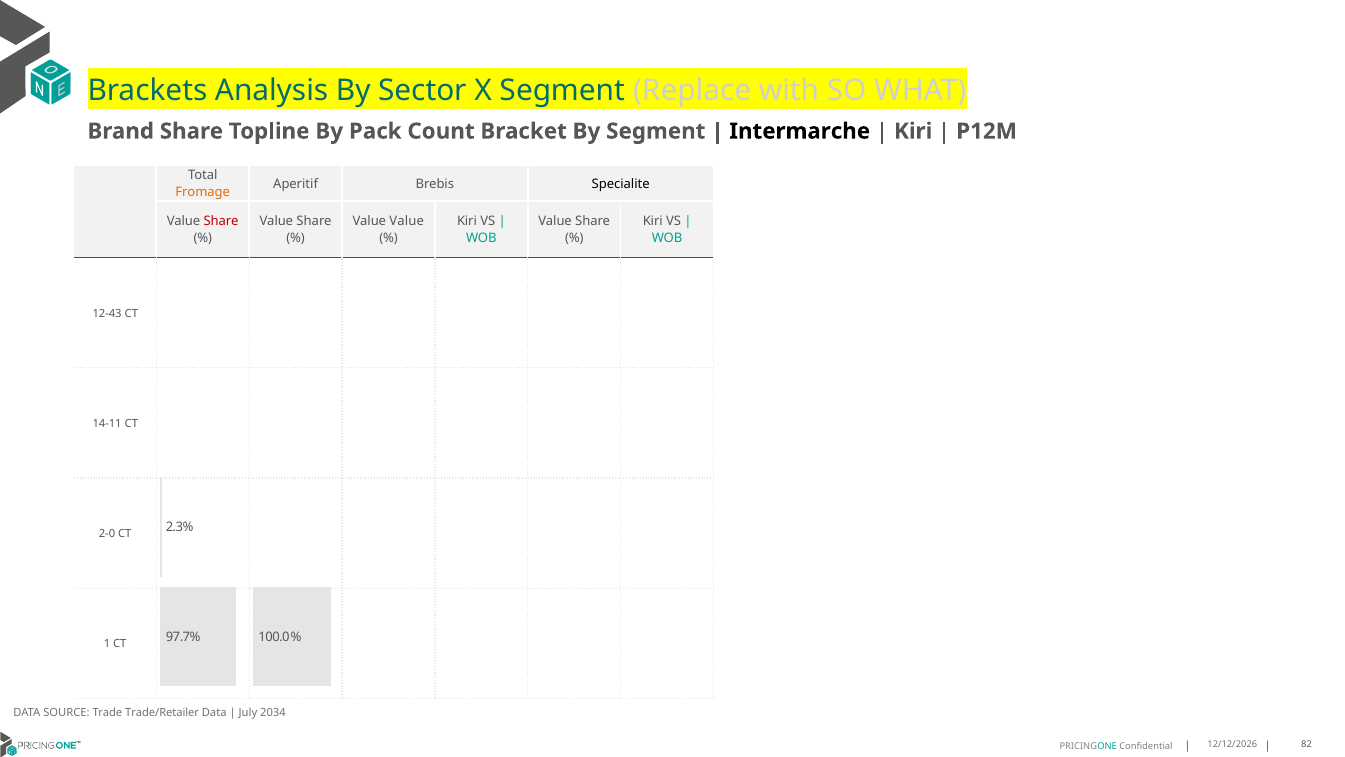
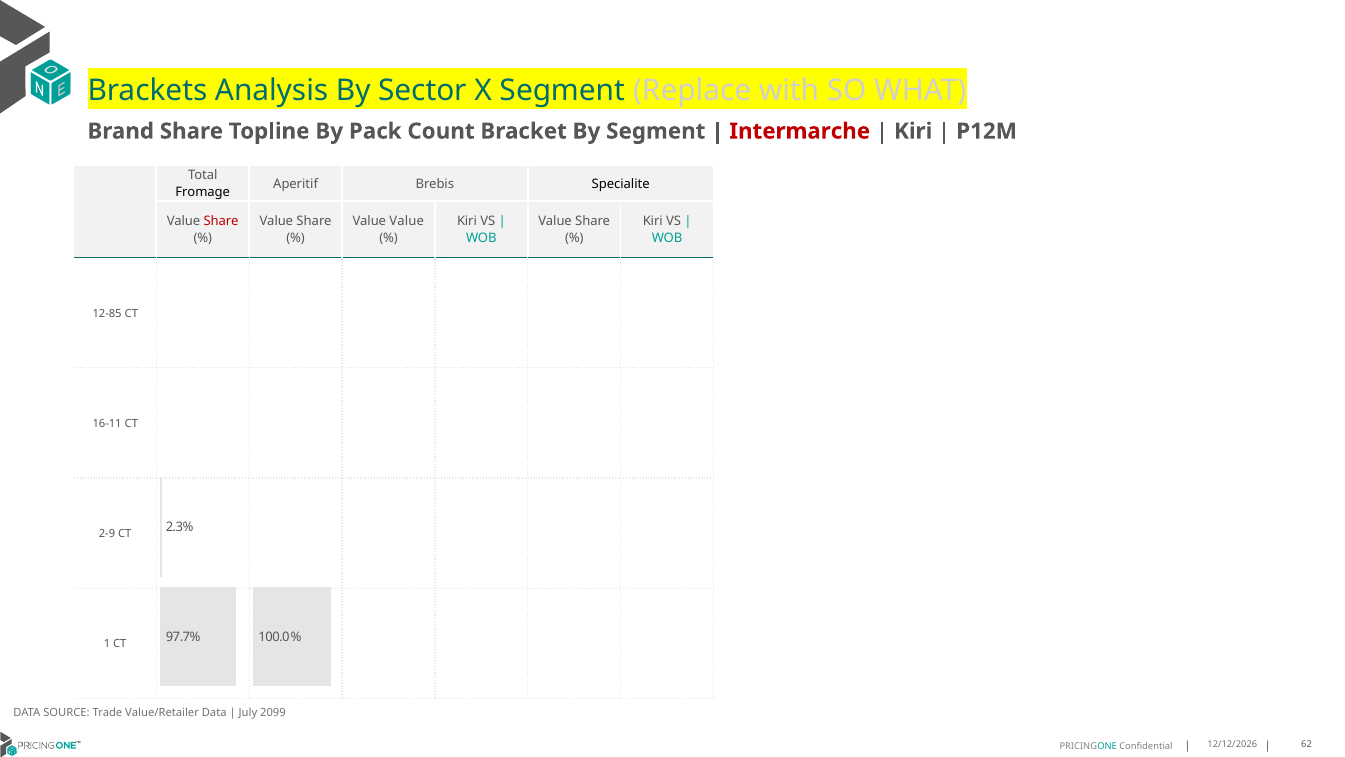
Intermarche colour: black -> red
Fromage colour: orange -> black
12-43: 12-43 -> 12-85
14-11: 14-11 -> 16-11
2-0: 2-0 -> 2-9
Trade/Retailer: Trade/Retailer -> Value/Retailer
2034: 2034 -> 2099
82: 82 -> 62
